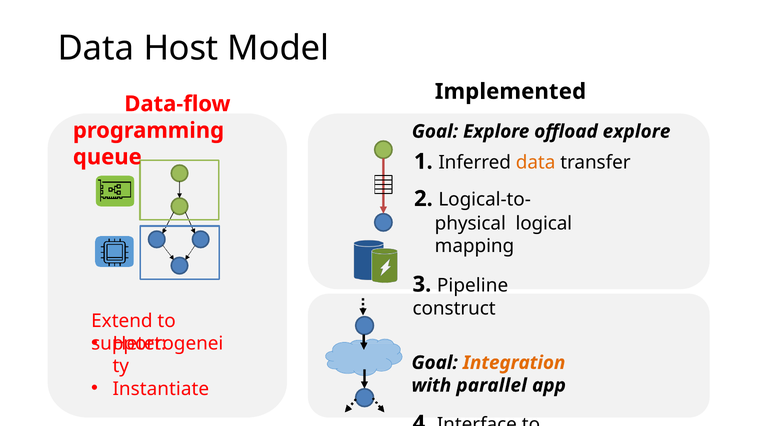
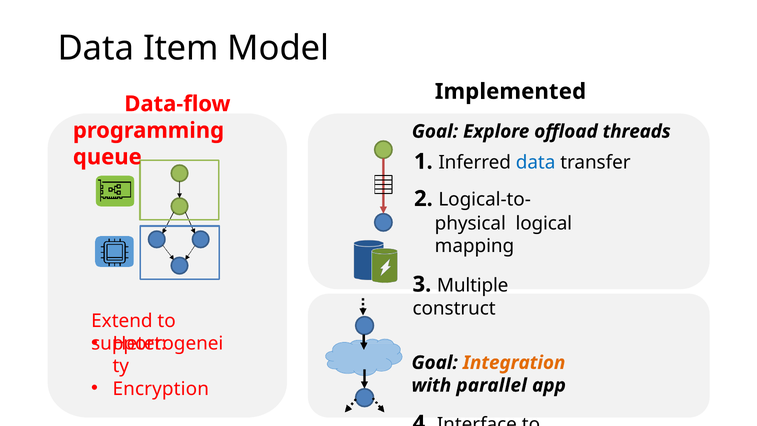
Host: Host -> Item
offload explore: explore -> threads
data at (536, 162) colour: orange -> blue
Pipeline: Pipeline -> Multiple
Instantiate: Instantiate -> Encryption
